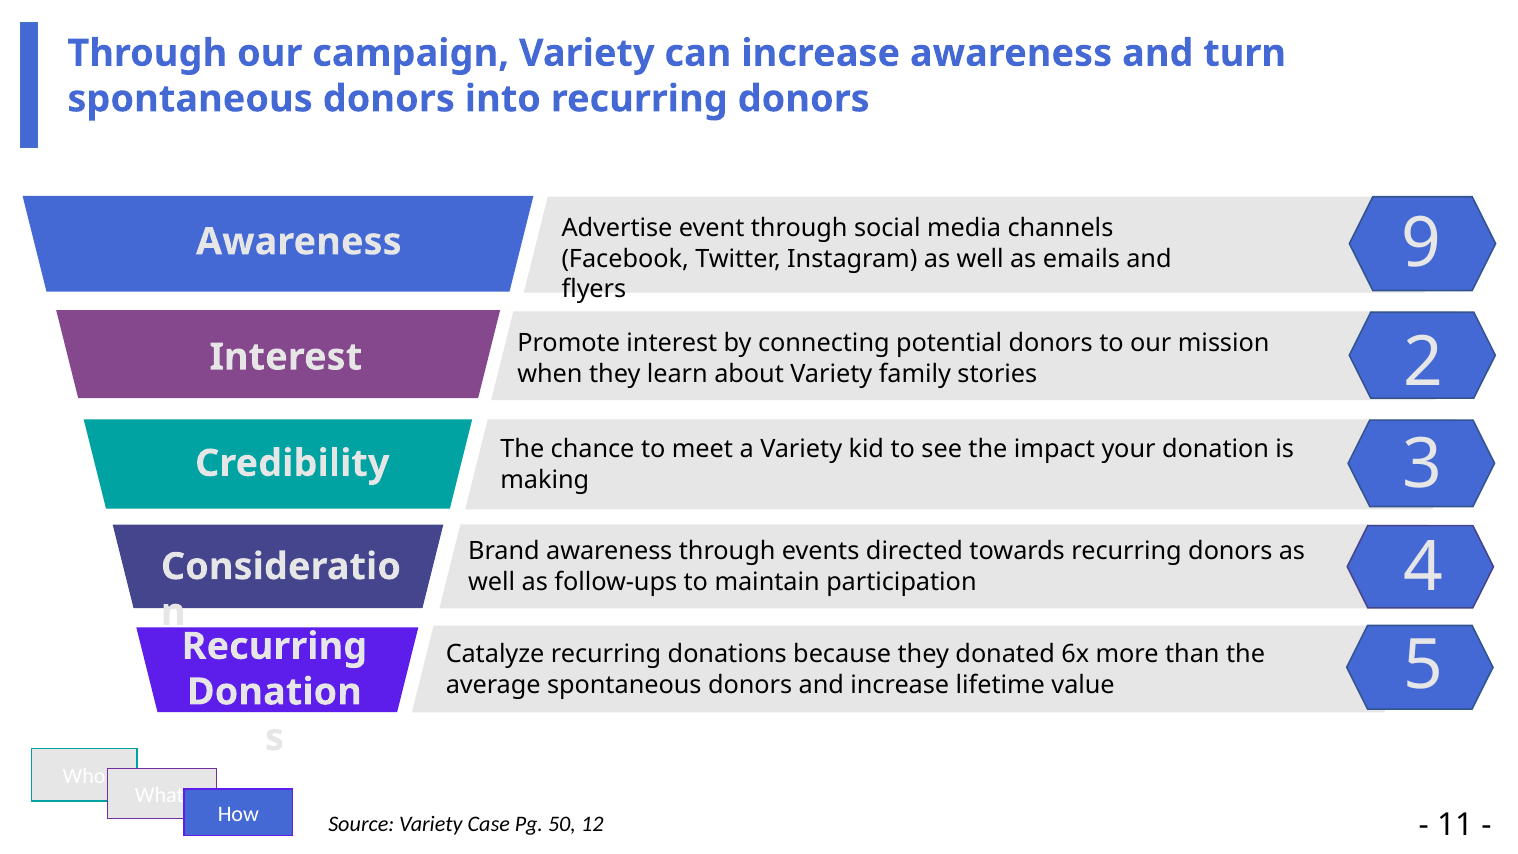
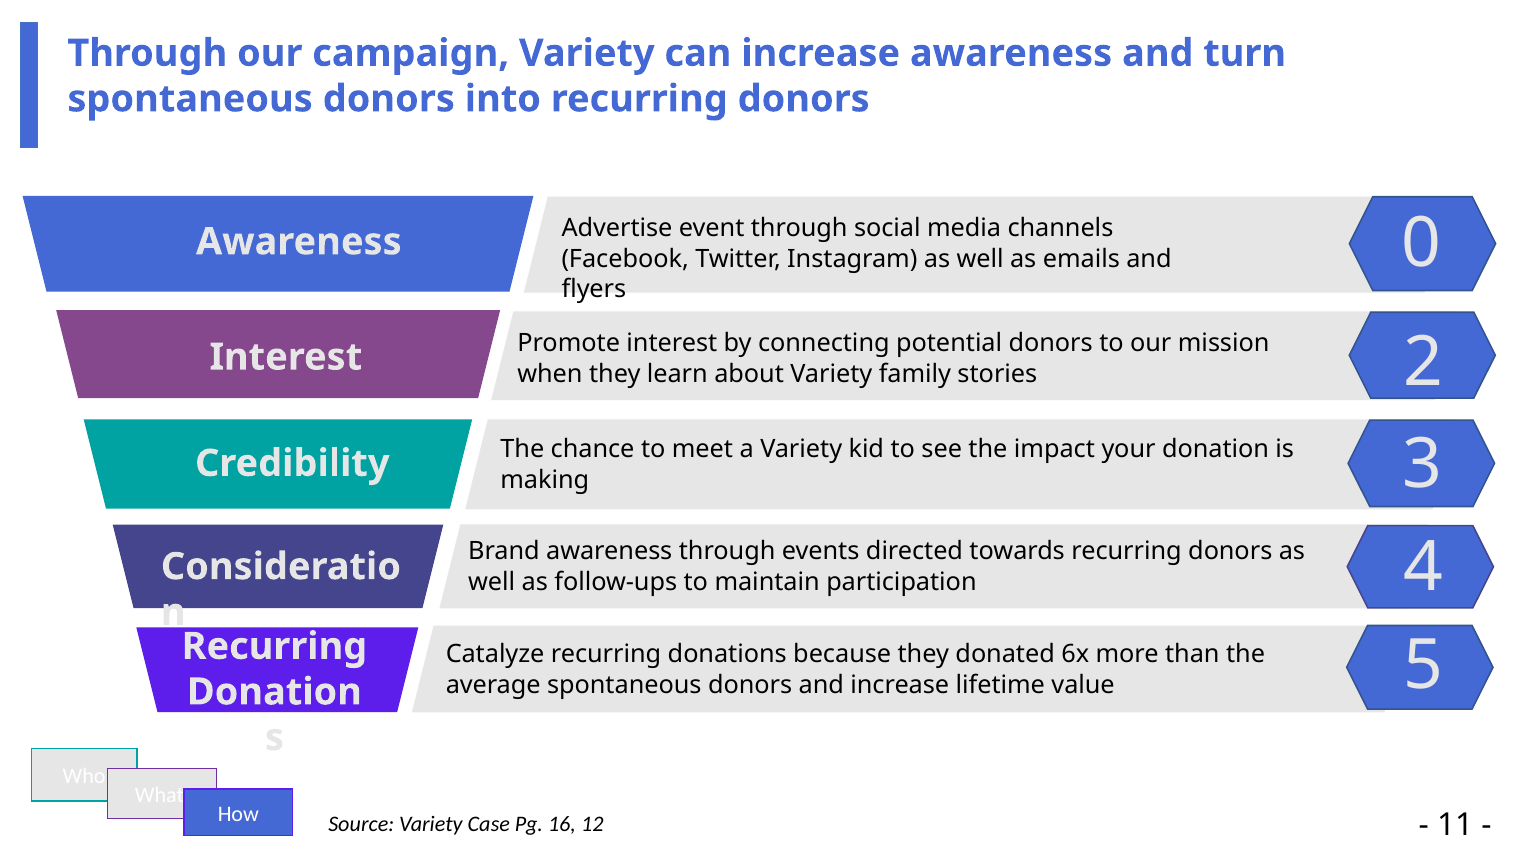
9: 9 -> 0
50: 50 -> 16
